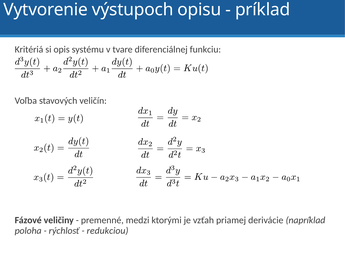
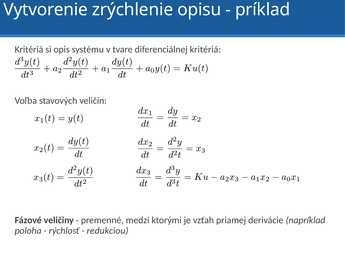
výstupoch: výstupoch -> zrýchlenie
diferenciálnej funkciu: funkciu -> kritériá
